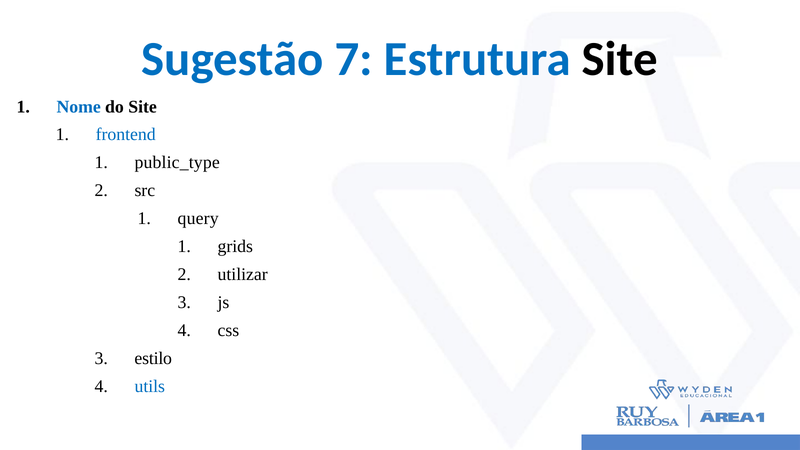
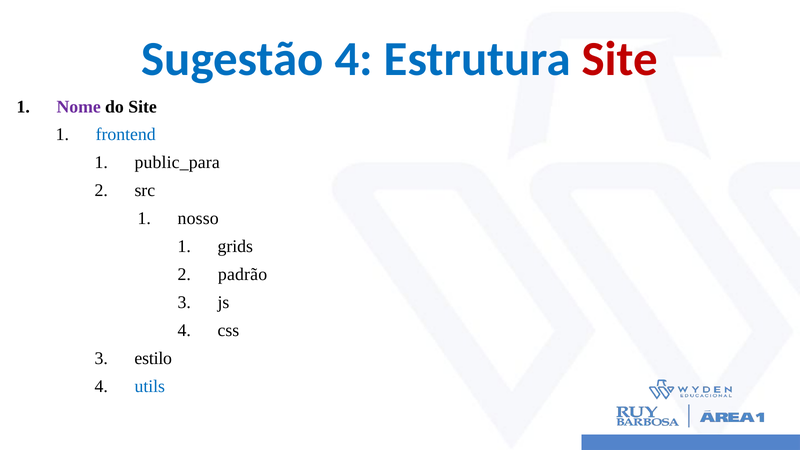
Sugestão 7: 7 -> 4
Site at (620, 59) colour: black -> red
Nome colour: blue -> purple
public_type: public_type -> public_para
query: query -> nosso
utilizar: utilizar -> padrão
